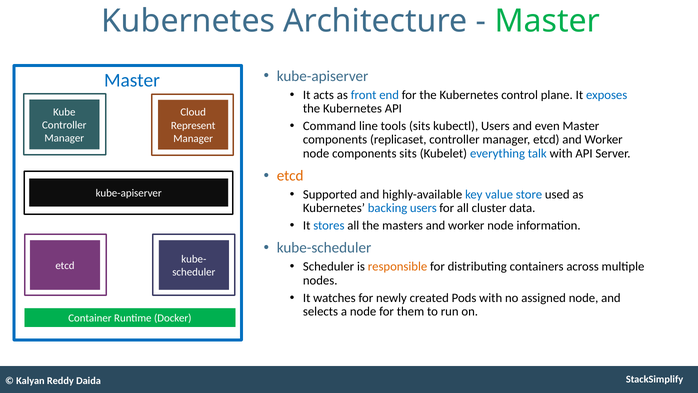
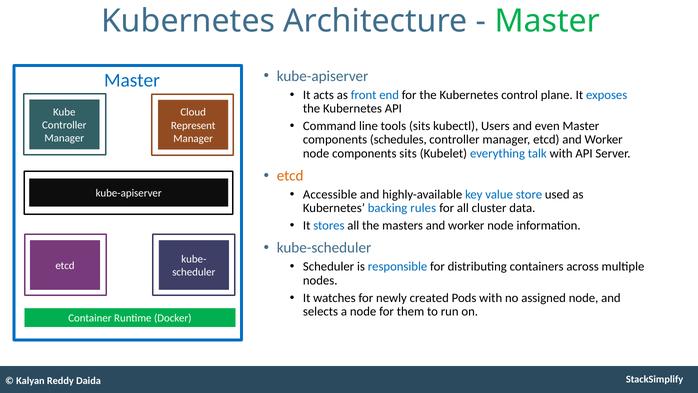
replicaset: replicaset -> schedules
Supported: Supported -> Accessible
backing users: users -> rules
responsible colour: orange -> blue
